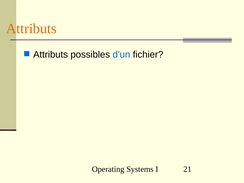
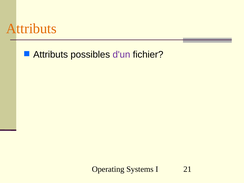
d'un colour: blue -> purple
